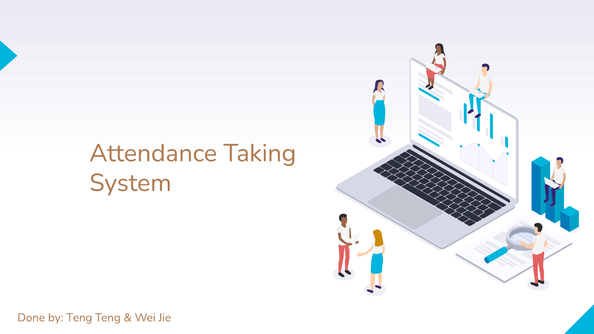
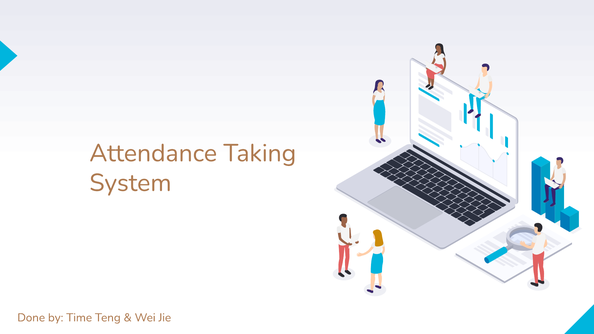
by Teng: Teng -> Time
